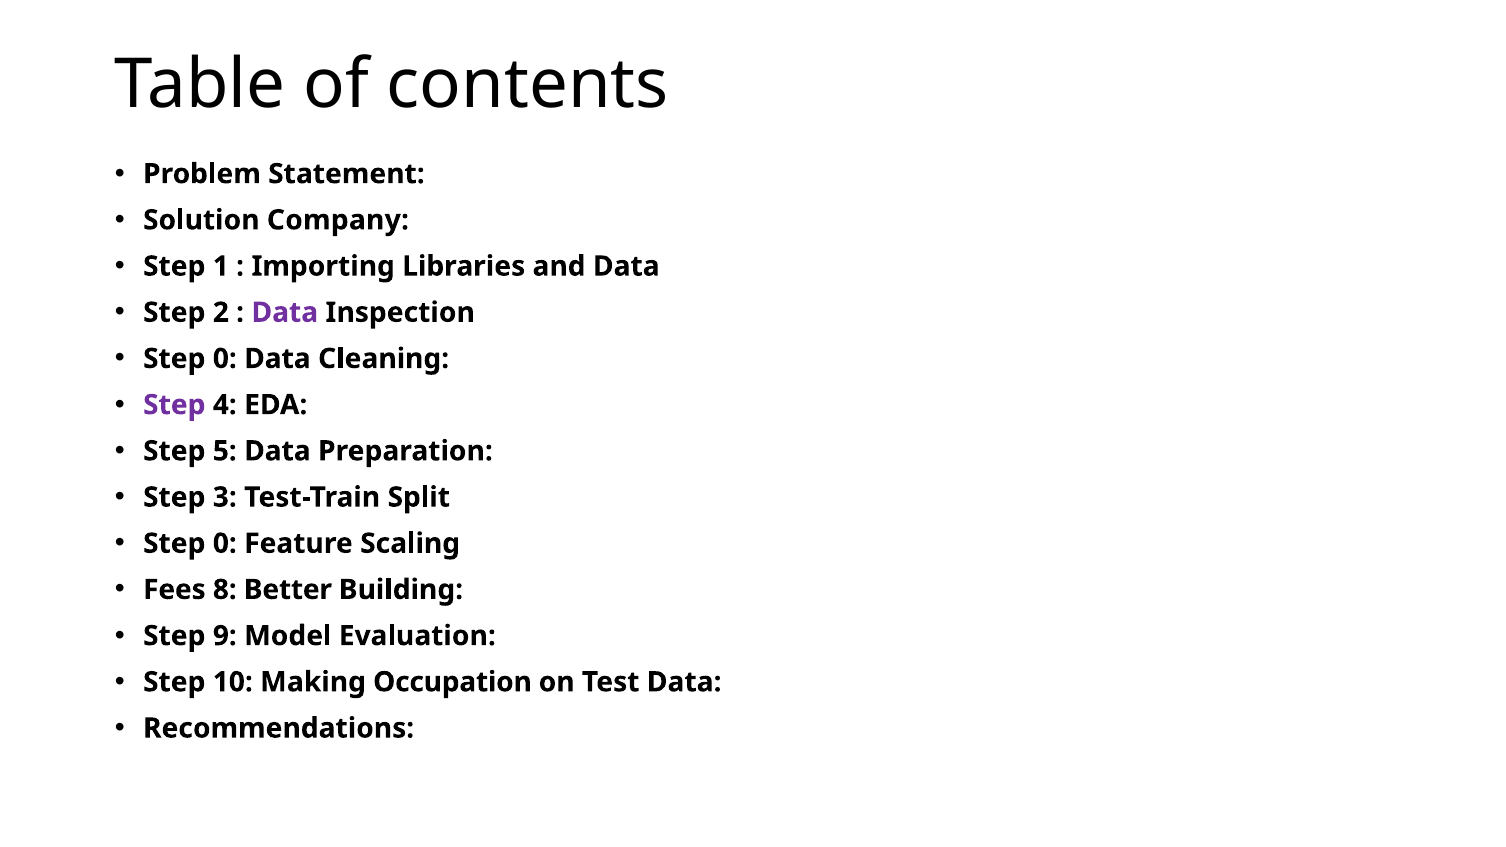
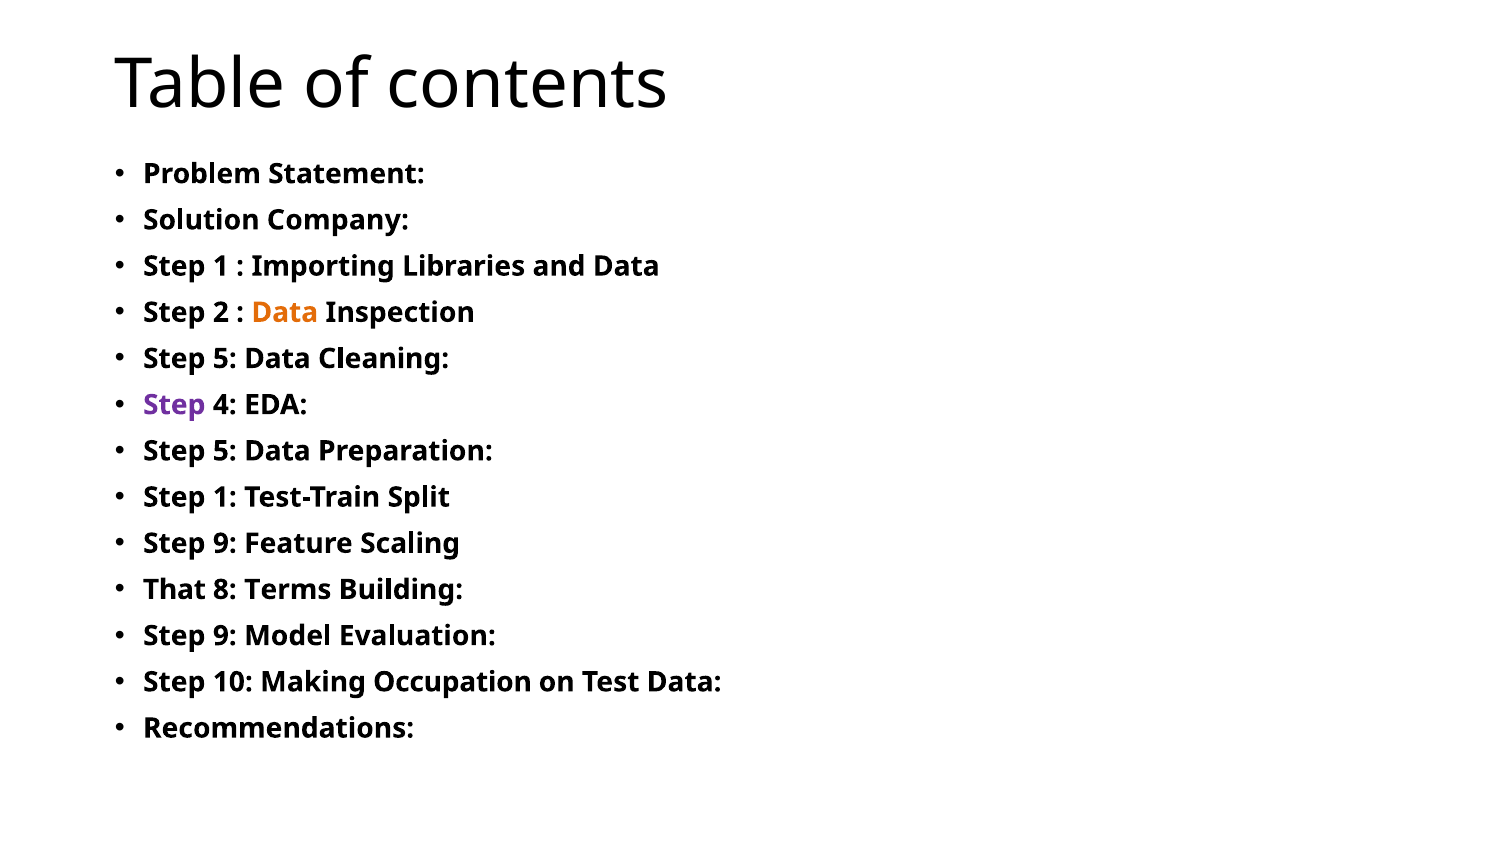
Data at (285, 313) colour: purple -> orange
0 at (225, 359): 0 -> 5
3 at (225, 497): 3 -> 1
0 at (225, 544): 0 -> 9
Fees: Fees -> That
Better: Better -> Terms
